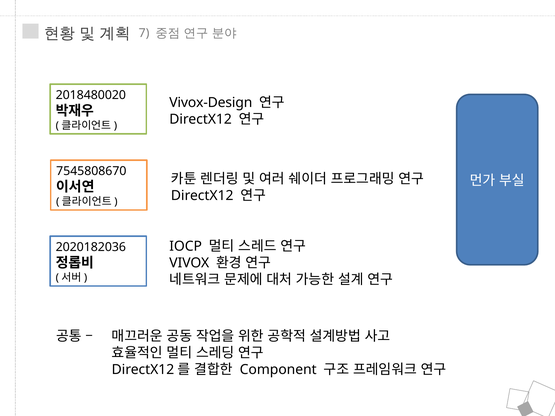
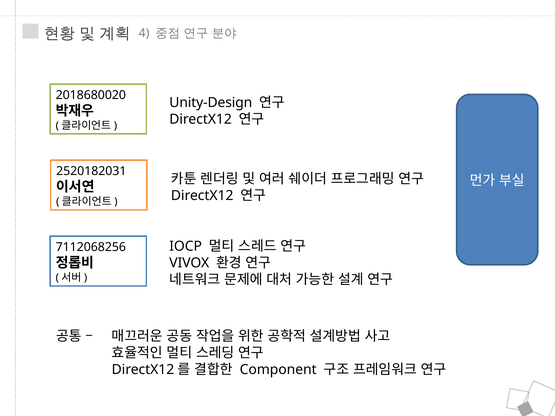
7: 7 -> 4
2018480020: 2018480020 -> 2018680020
Vivox-Design: Vivox-Design -> Unity-Design
7545808670: 7545808670 -> 2520182031
2020182036: 2020182036 -> 7112068256
